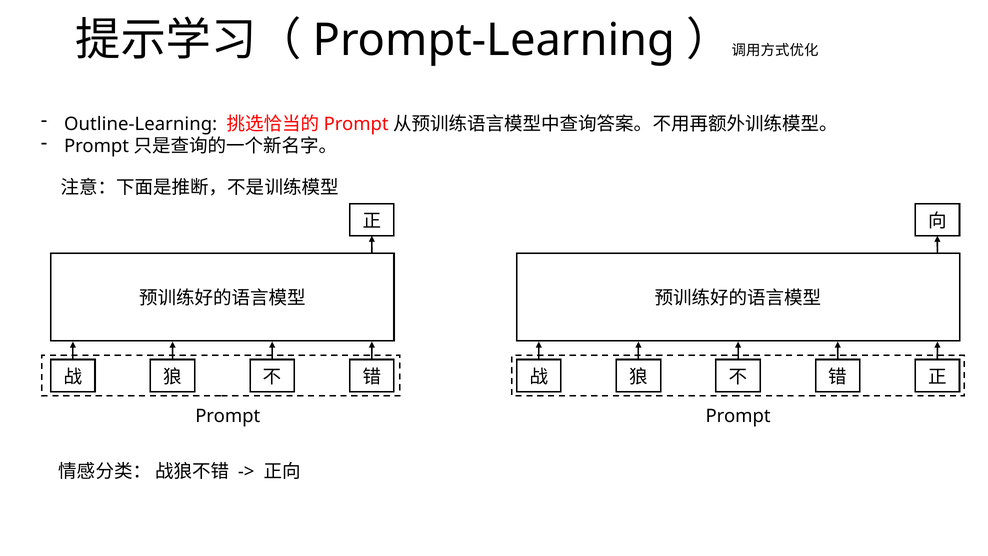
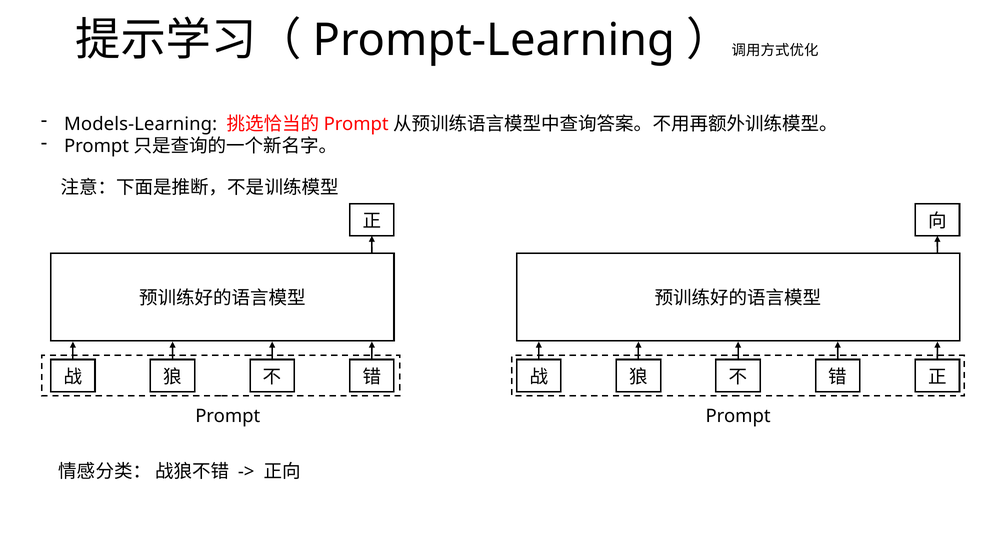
Outline-Learning: Outline-Learning -> Models-Learning
